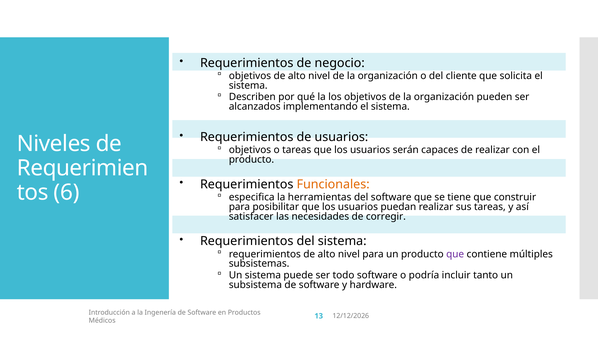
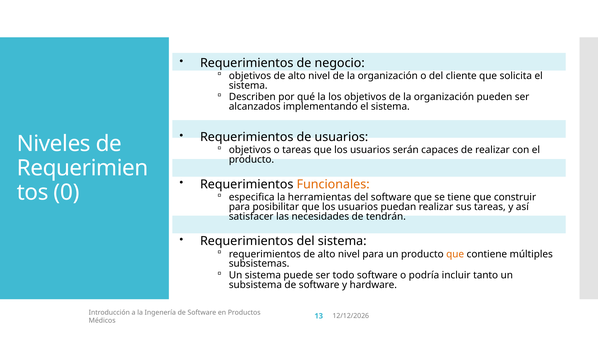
6: 6 -> 0
corregir: corregir -> tendrán
que at (455, 254) colour: purple -> orange
